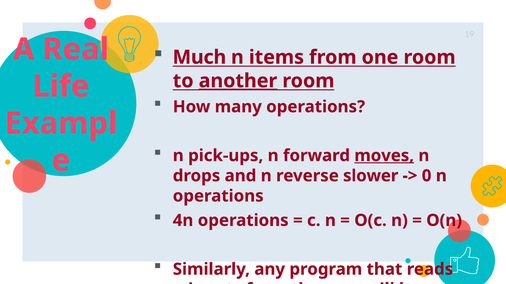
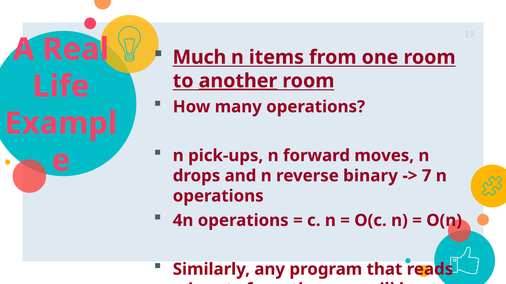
moves underline: present -> none
slower: slower -> binary
0: 0 -> 7
